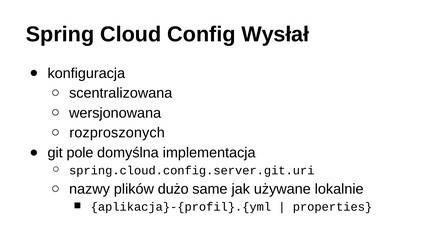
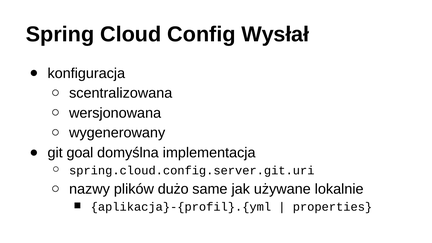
rozproszonych: rozproszonych -> wygenerowany
pole: pole -> goal
